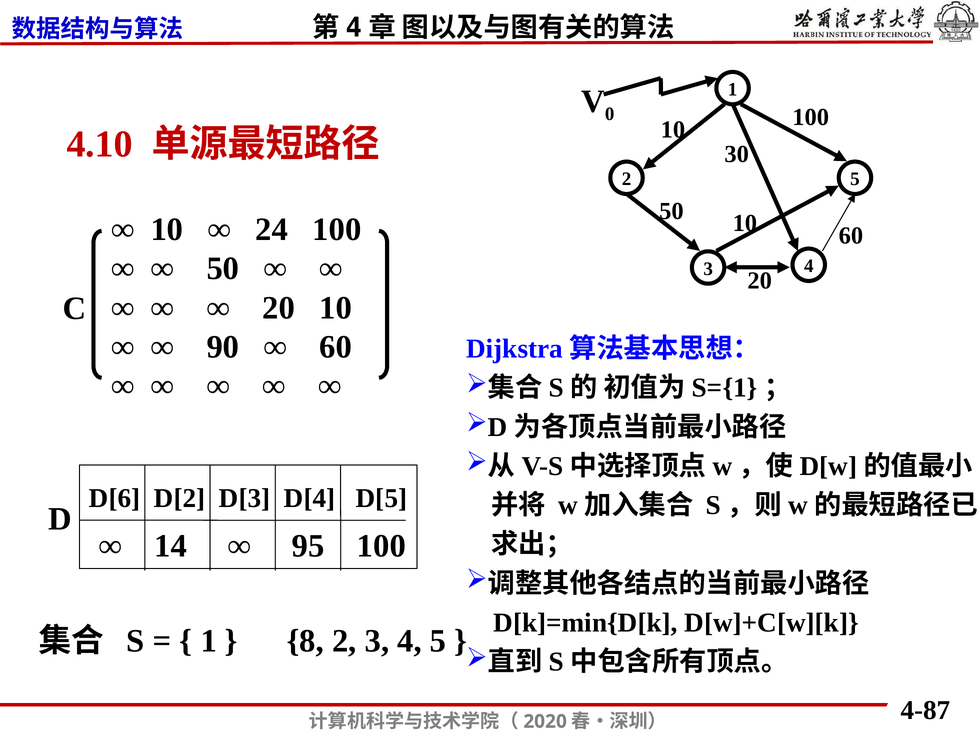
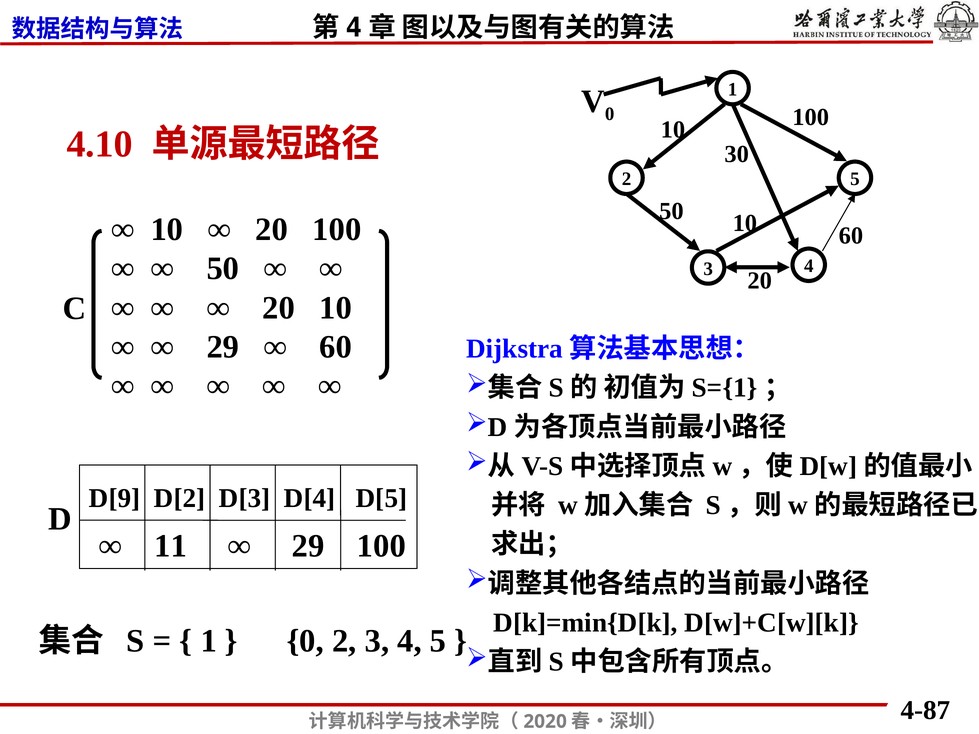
24 at (272, 230): 24 -> 20
90 at (223, 347): 90 -> 29
D[6: D[6 -> D[9
14: 14 -> 11
95 at (308, 546): 95 -> 29
8 at (305, 641): 8 -> 0
